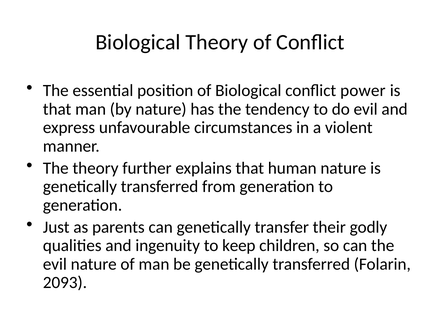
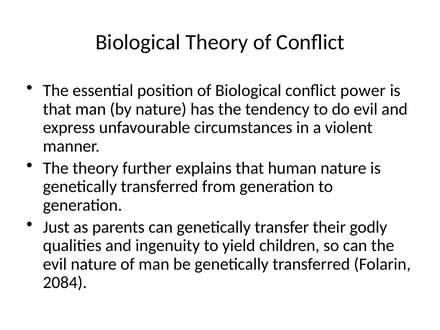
keep: keep -> yield
2093: 2093 -> 2084
